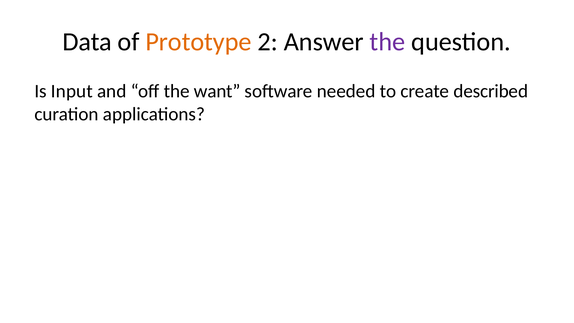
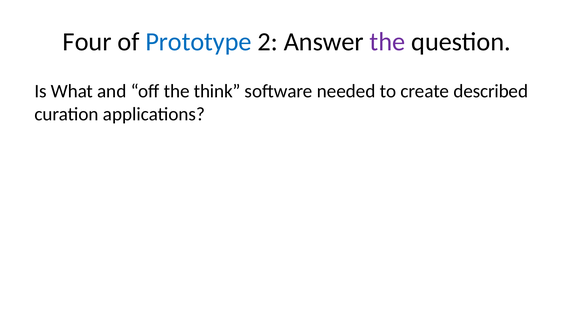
Data: Data -> Four
Prototype colour: orange -> blue
Input: Input -> What
want: want -> think
